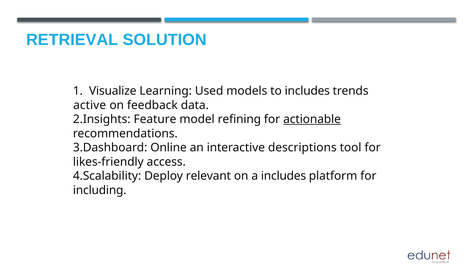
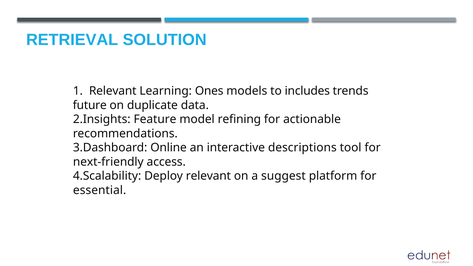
Visualize at (113, 91): Visualize -> Relevant
Used: Used -> Ones
active: active -> future
feedback: feedback -> duplicate
actionable underline: present -> none
likes-friendly: likes-friendly -> next-friendly
a includes: includes -> suggest
including: including -> essential
